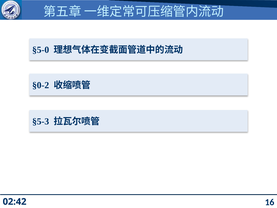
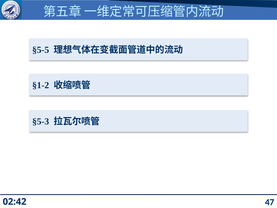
§5-0: §5-0 -> §5-5
§0-2: §0-2 -> §1-2
16: 16 -> 47
